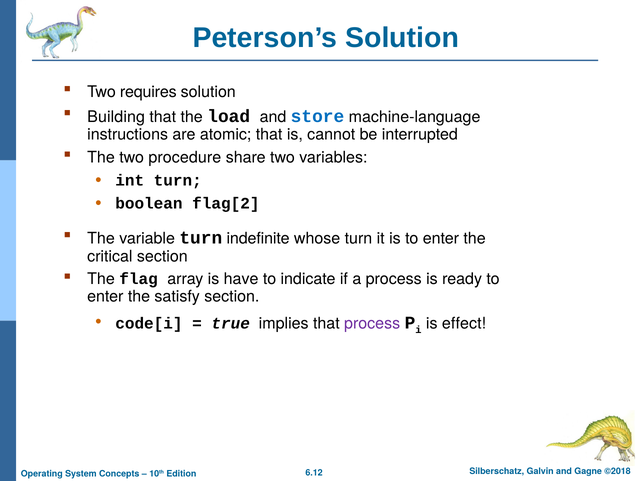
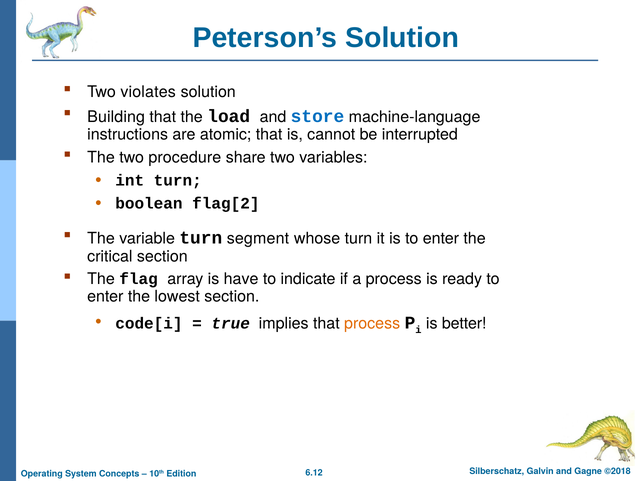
requires: requires -> violates
indefinite: indefinite -> segment
satisfy: satisfy -> lowest
process at (372, 324) colour: purple -> orange
effect: effect -> better
